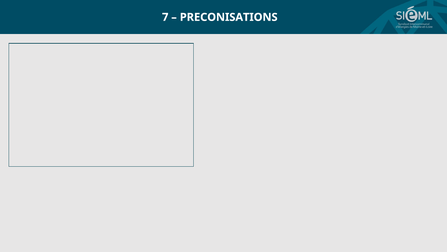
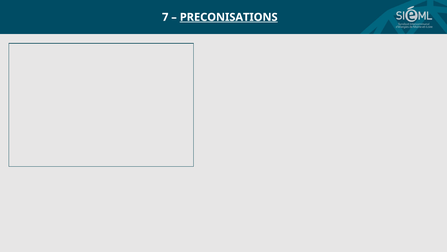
PRECONISATIONS underline: none -> present
